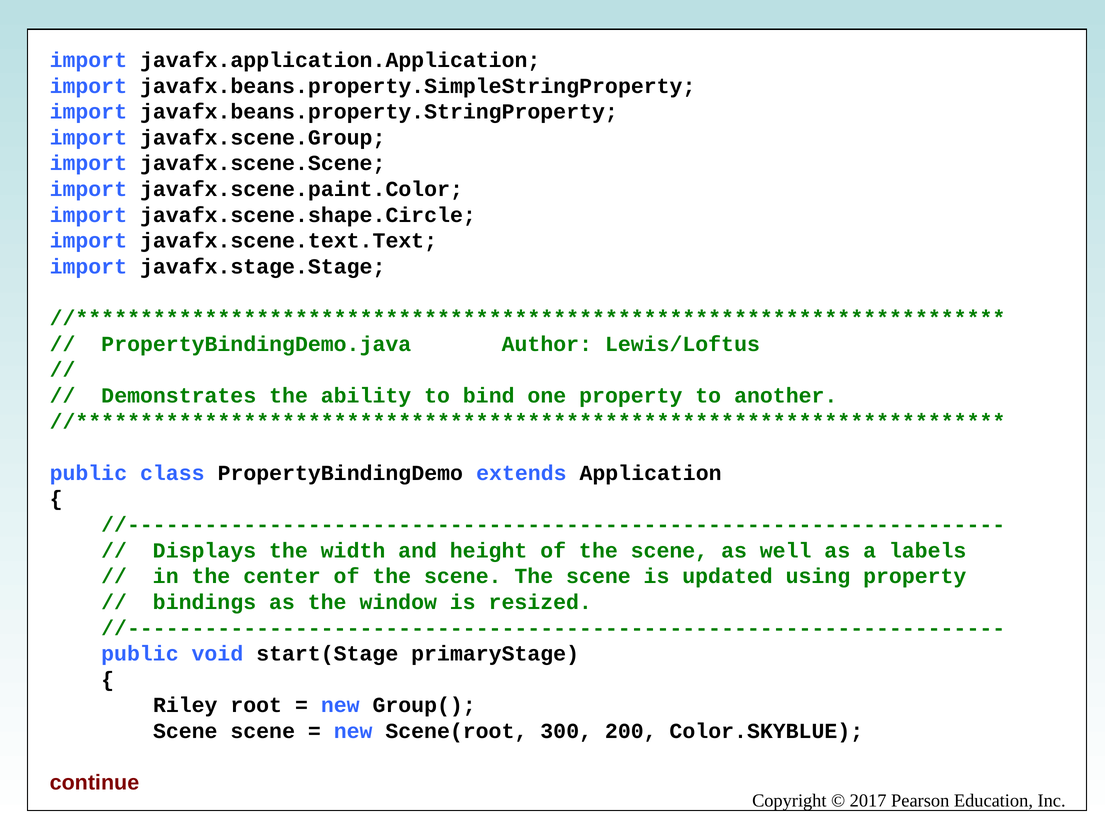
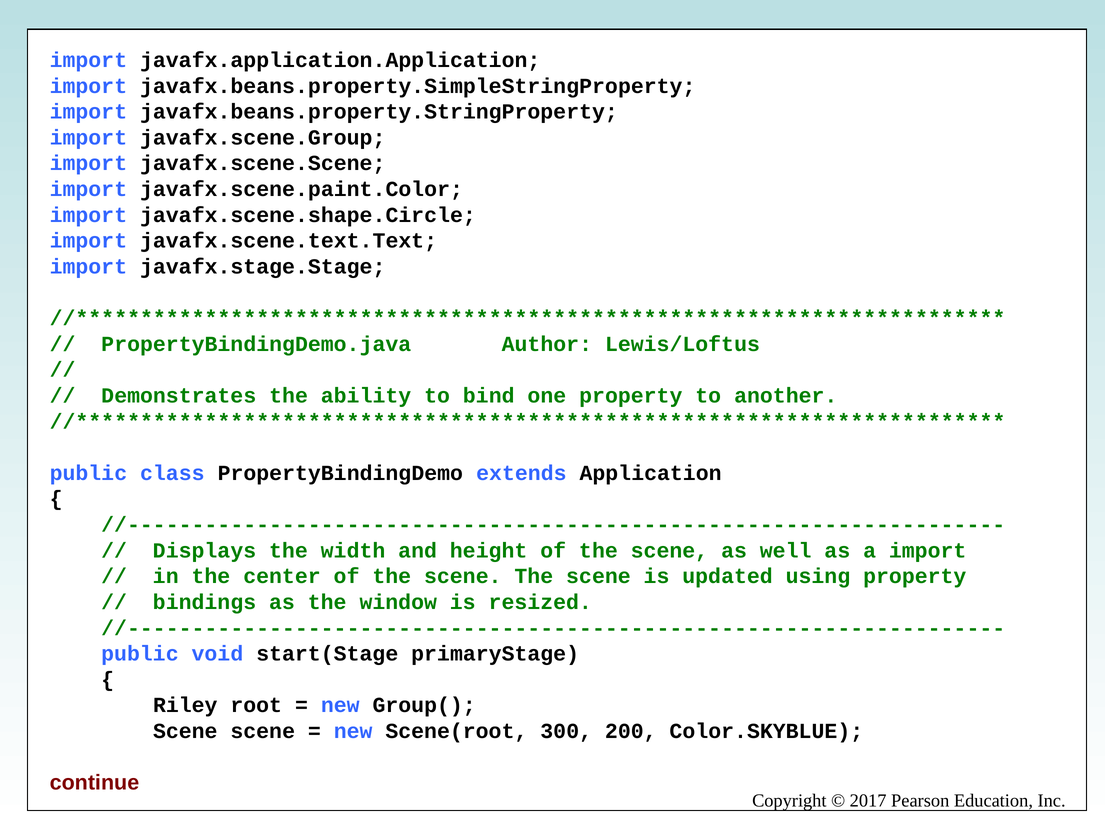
a labels: labels -> import
